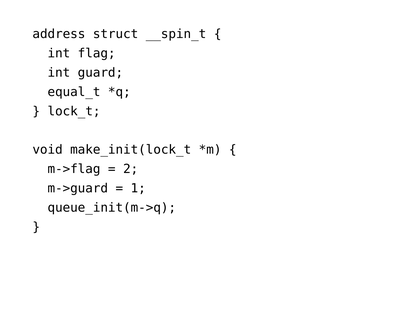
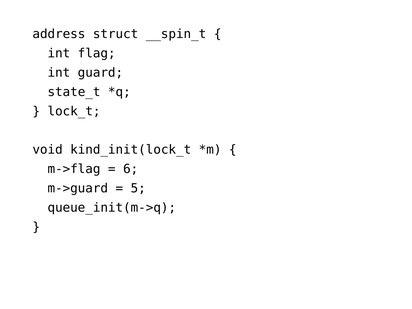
equal_t: equal_t -> state_t
make_init(lock_t: make_init(lock_t -> kind_init(lock_t
2: 2 -> 6
1: 1 -> 5
